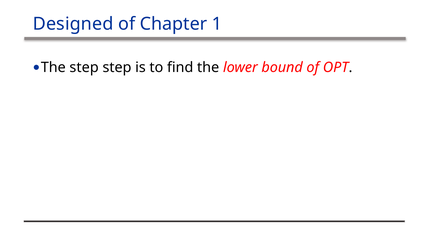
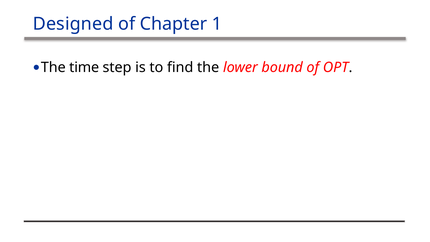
The step: step -> time
